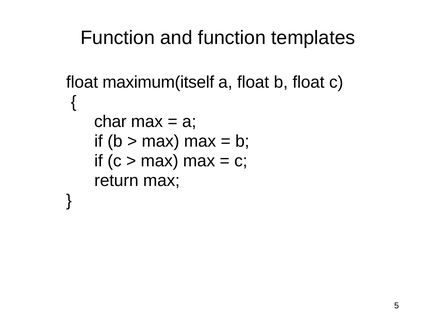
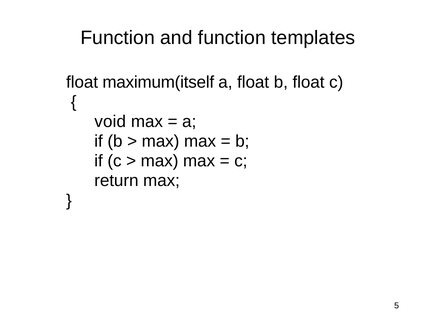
char: char -> void
